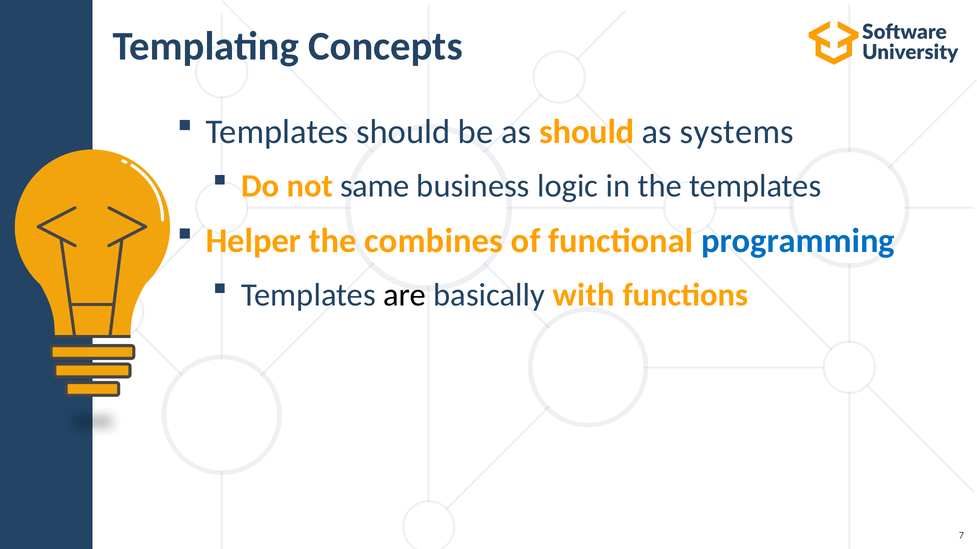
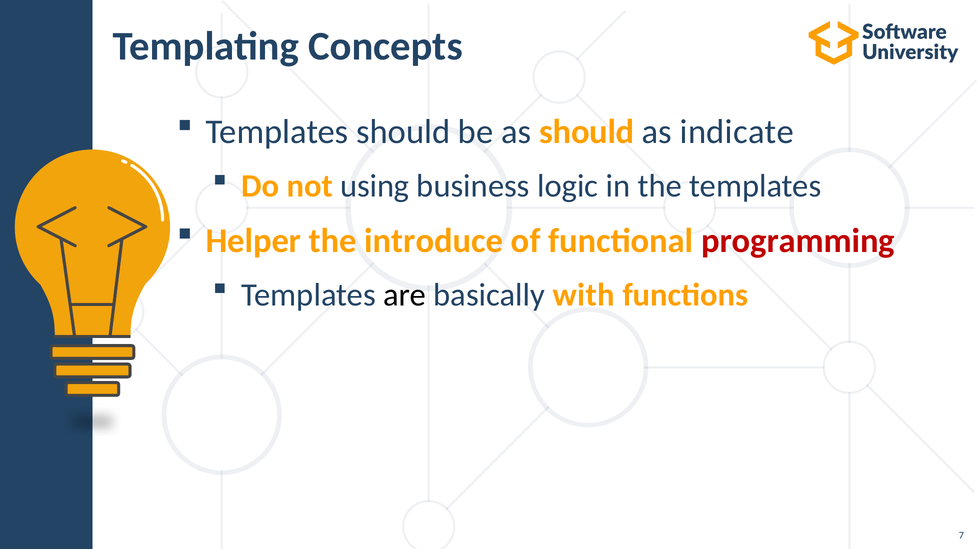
systems: systems -> indicate
same: same -> using
combines: combines -> introduce
programming colour: blue -> red
